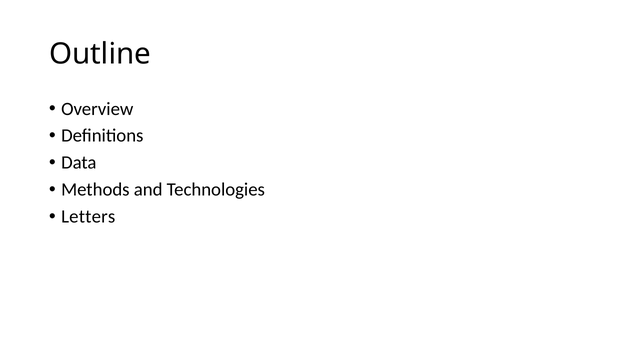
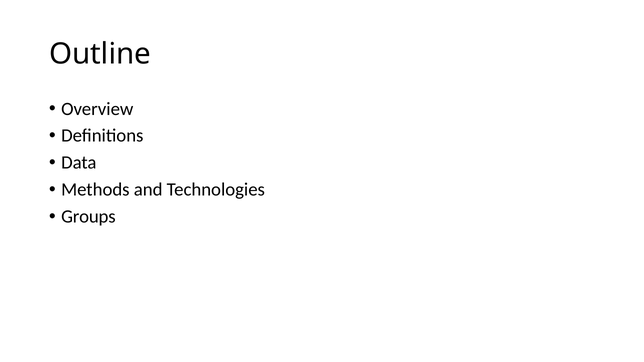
Letters: Letters -> Groups
